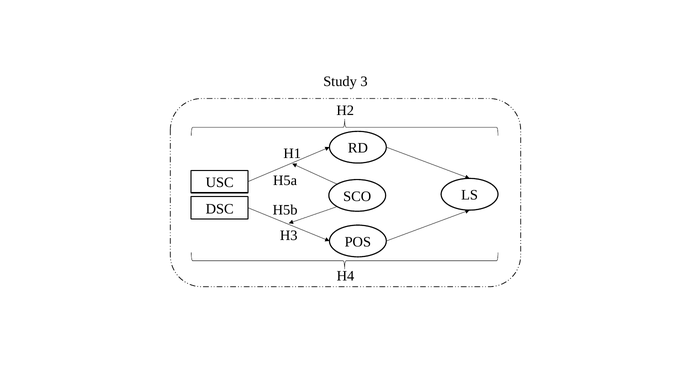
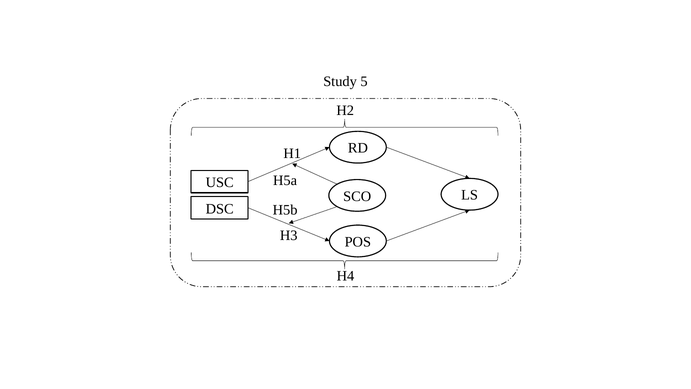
3: 3 -> 5
